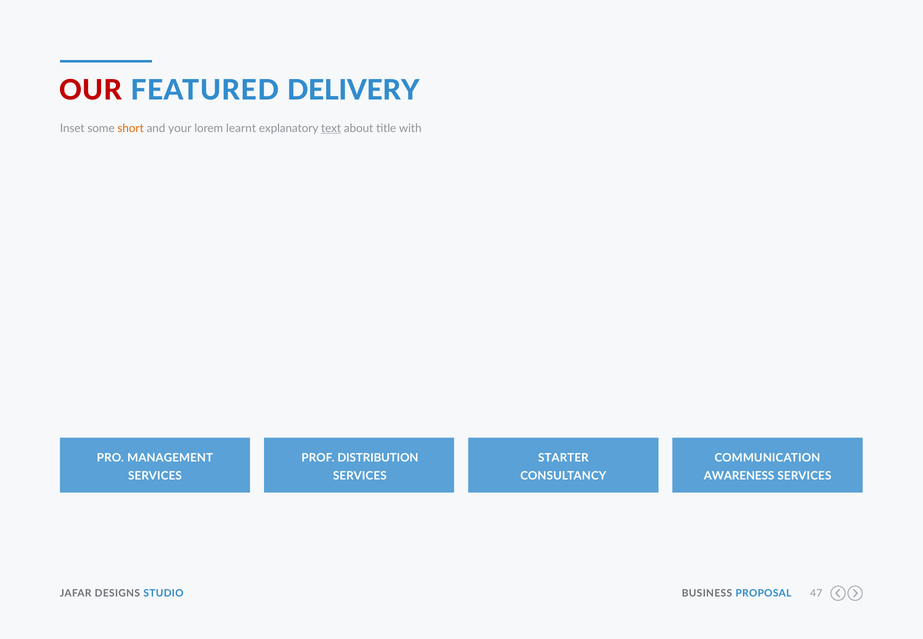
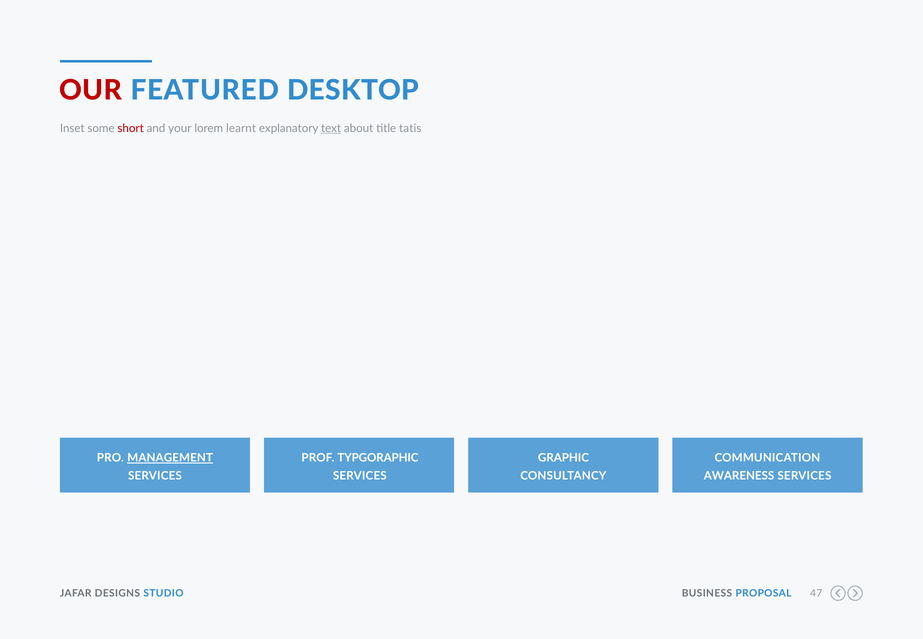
DELIVERY: DELIVERY -> DESKTOP
short colour: orange -> red
with: with -> tatis
MANAGEMENT underline: none -> present
DISTRIBUTION: DISTRIBUTION -> TYPGORAPHIC
STARTER: STARTER -> GRAPHIC
